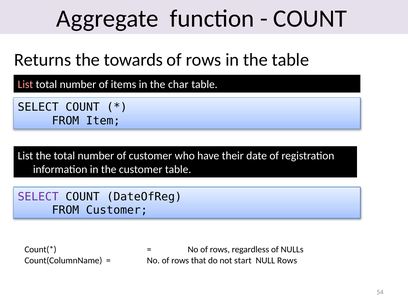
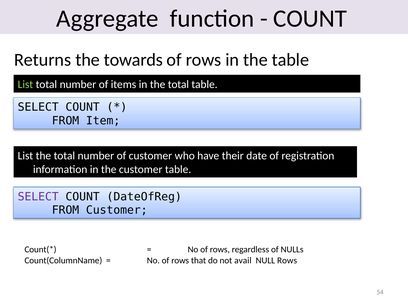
List at (25, 84) colour: pink -> light green
in the char: char -> total
start: start -> avail
